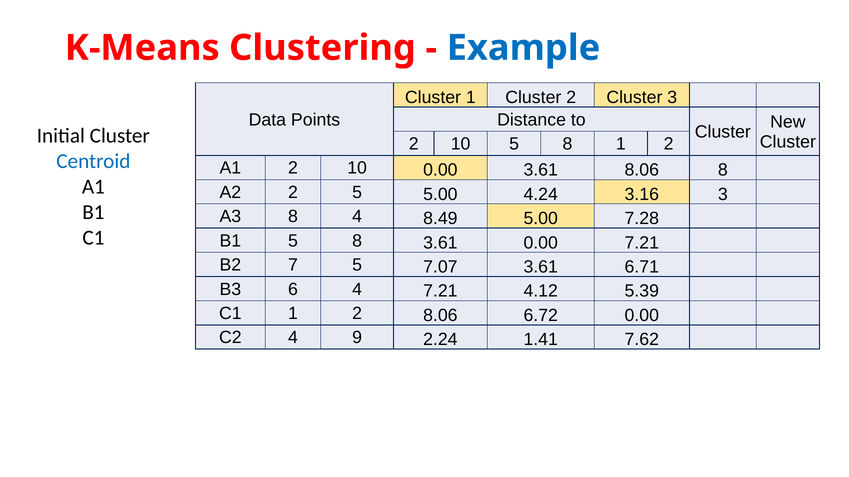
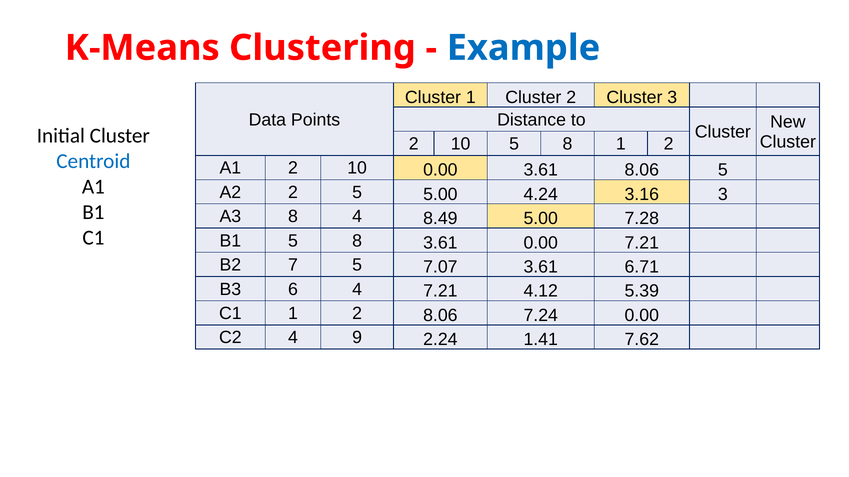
8.06 8: 8 -> 5
6.72: 6.72 -> 7.24
